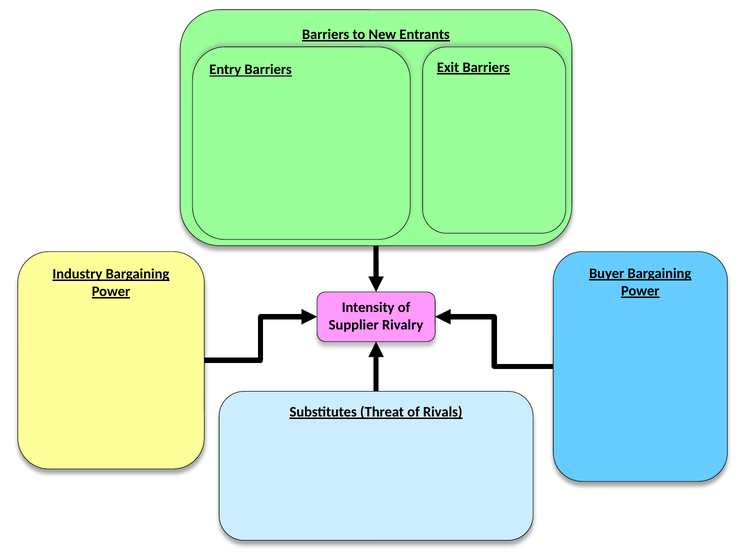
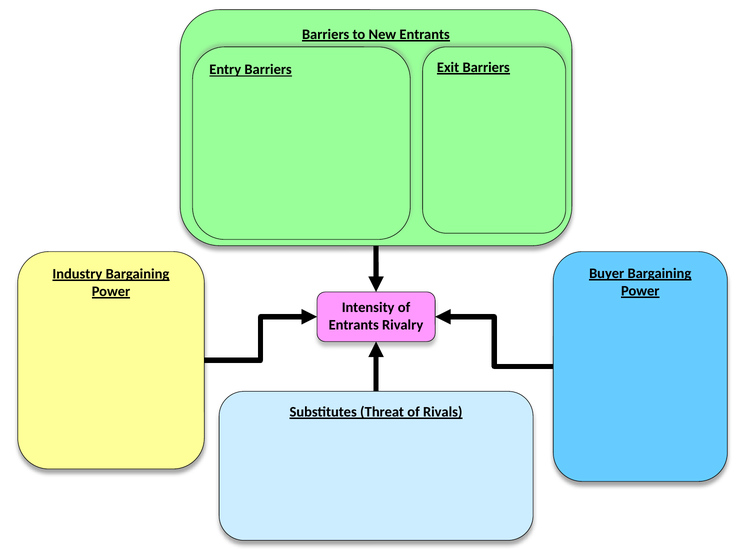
Supplier at (354, 325): Supplier -> Entrants
